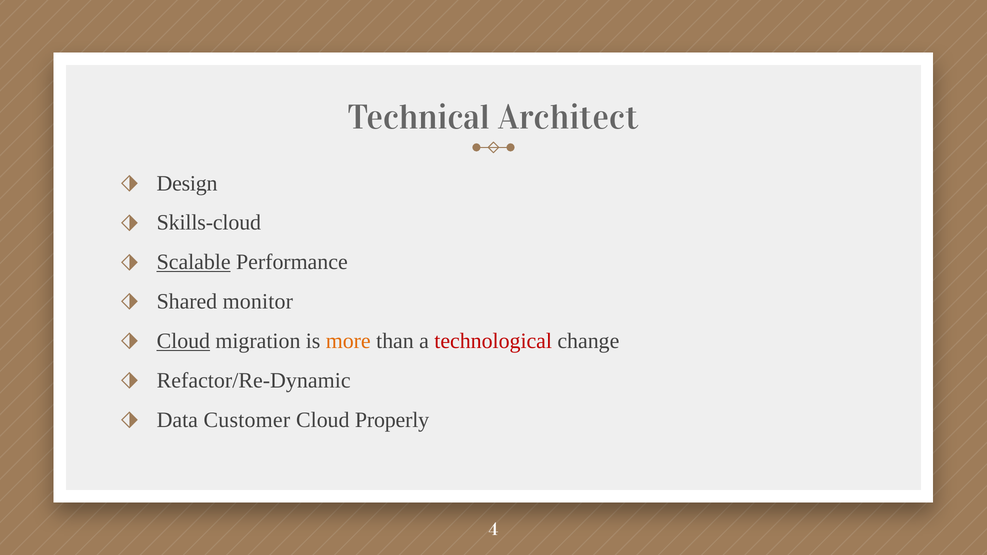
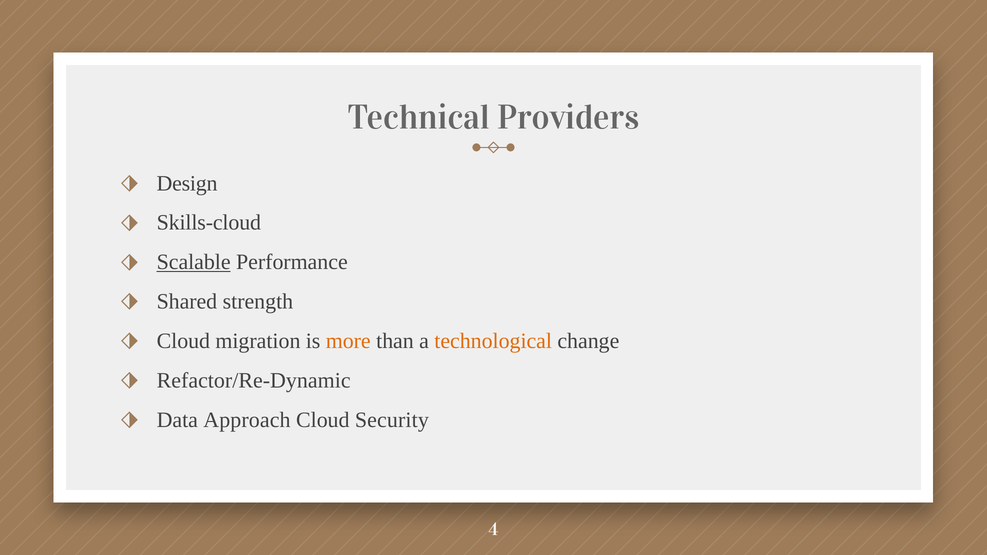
Architect: Architect -> Providers
monitor: monitor -> strength
Cloud at (183, 341) underline: present -> none
technological colour: red -> orange
Customer: Customer -> Approach
Properly: Properly -> Security
